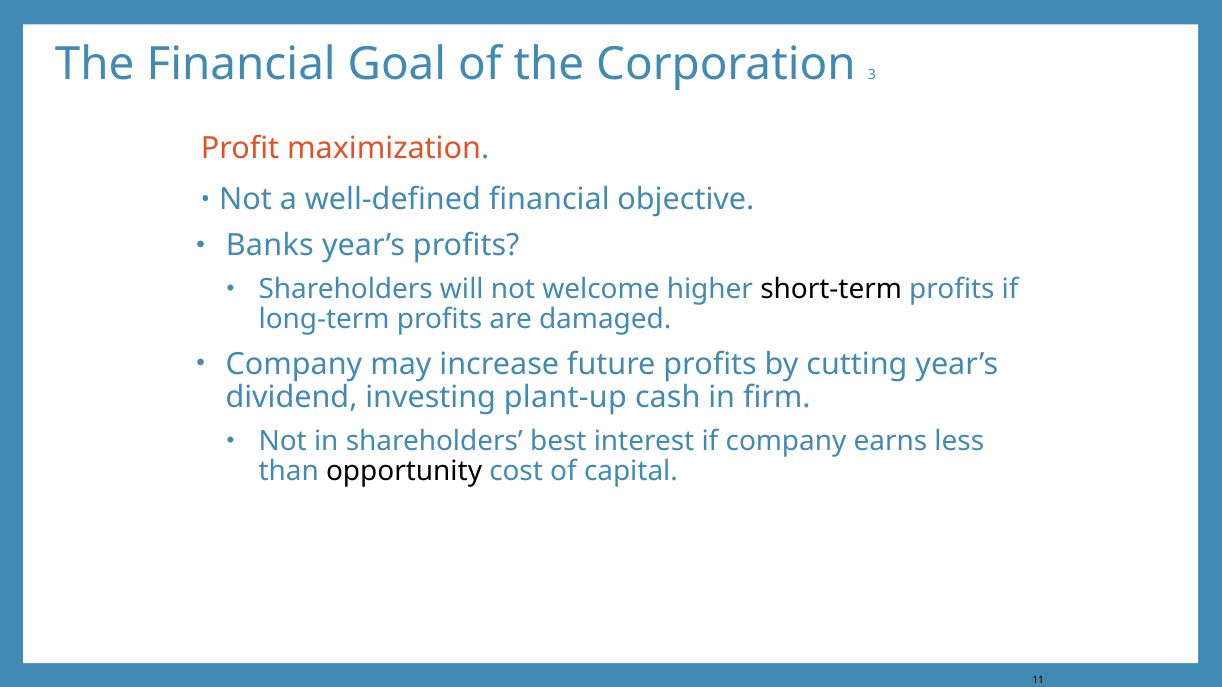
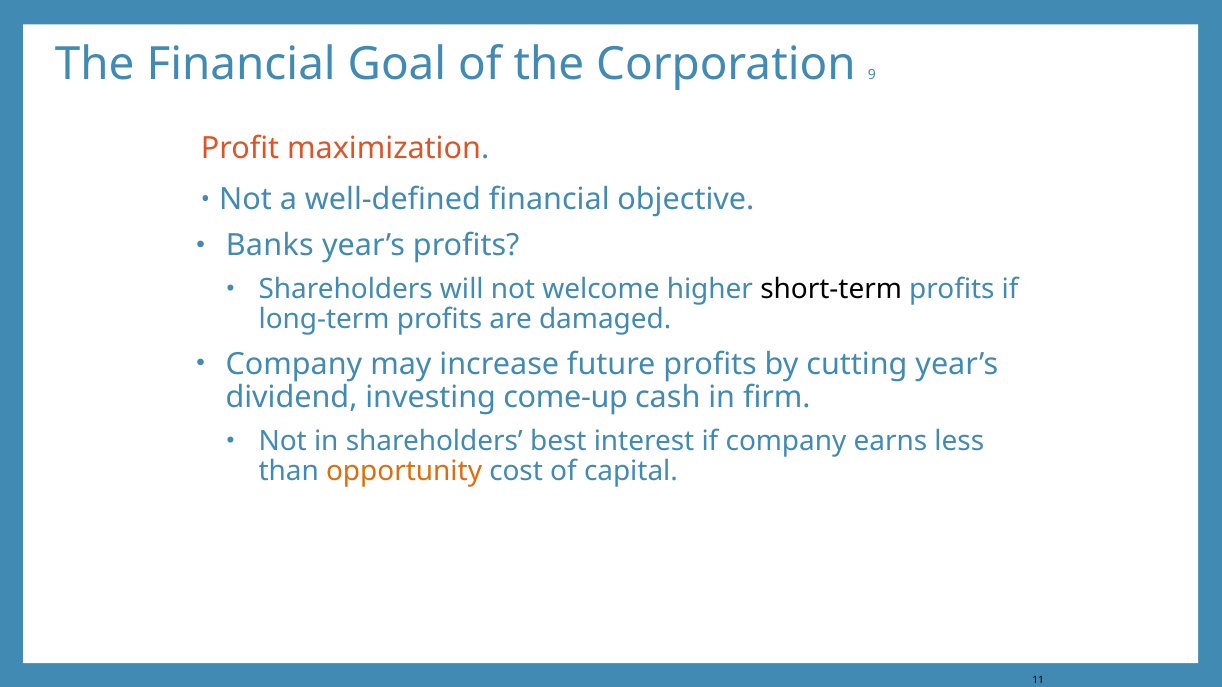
3: 3 -> 9
plant-up: plant-up -> come-up
opportunity colour: black -> orange
